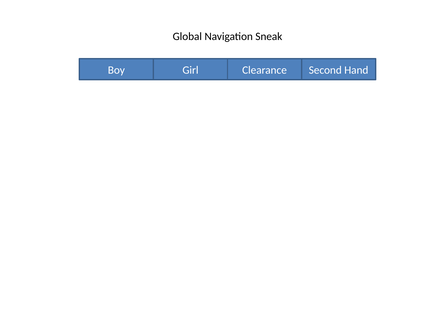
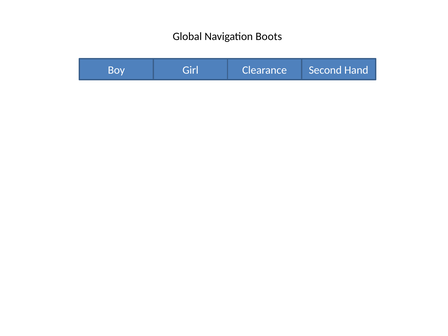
Sneak: Sneak -> Boots
